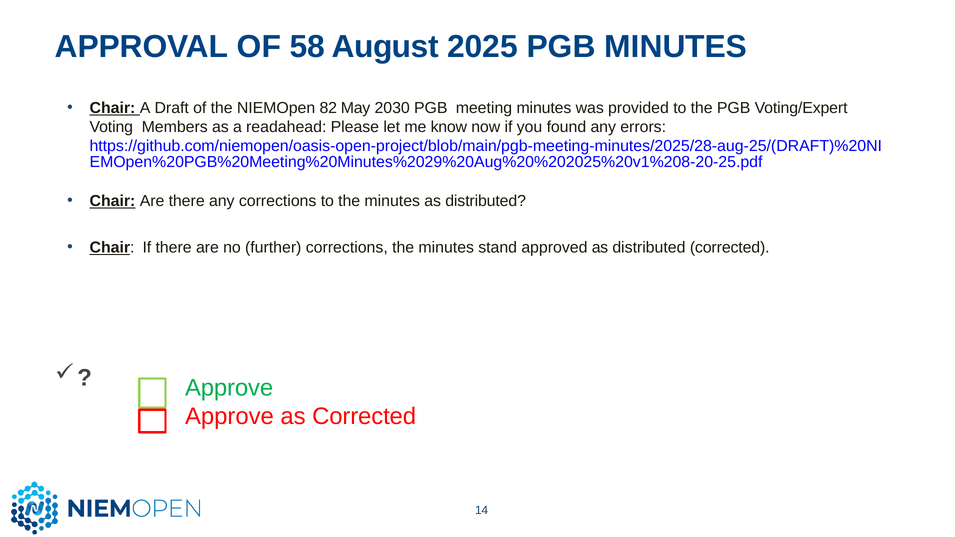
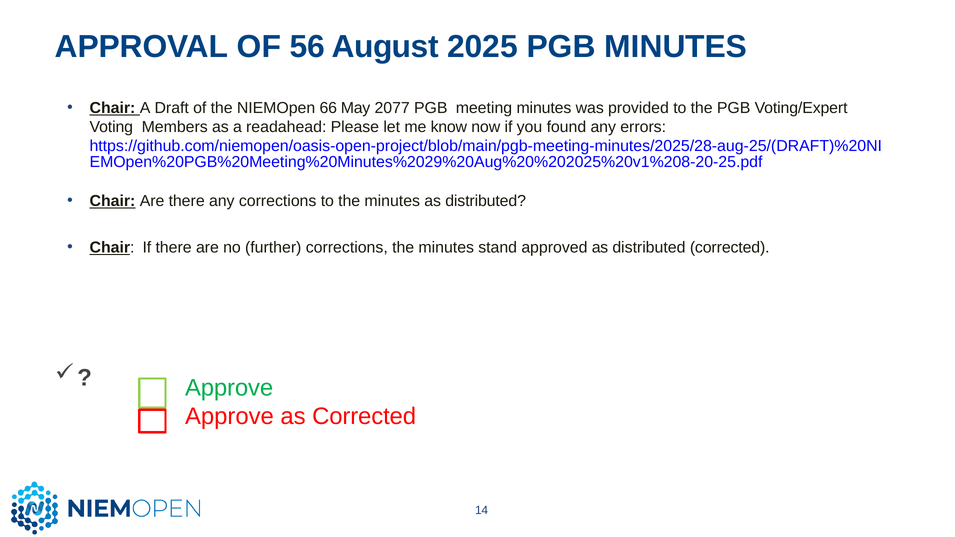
58: 58 -> 56
82: 82 -> 66
2030: 2030 -> 2077
